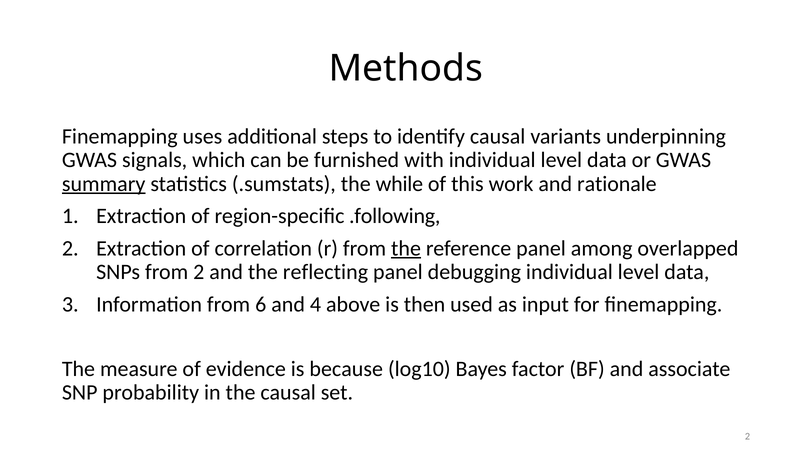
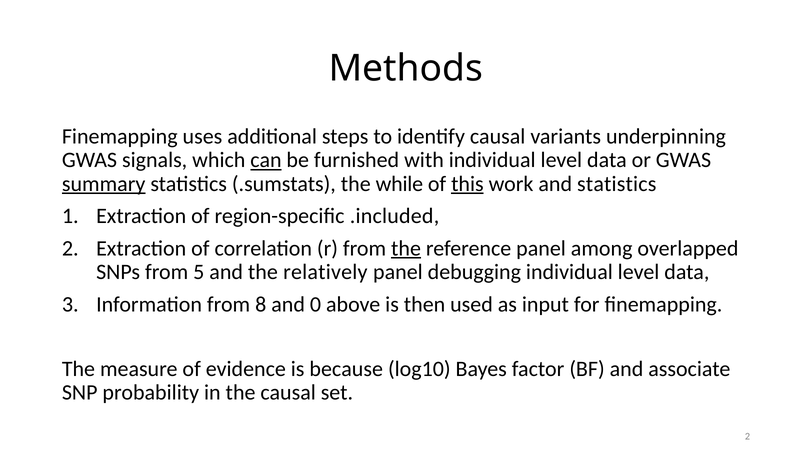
can underline: none -> present
this underline: none -> present
and rationale: rationale -> statistics
.following: .following -> .included
from 2: 2 -> 5
reflecting: reflecting -> relatively
6: 6 -> 8
4: 4 -> 0
